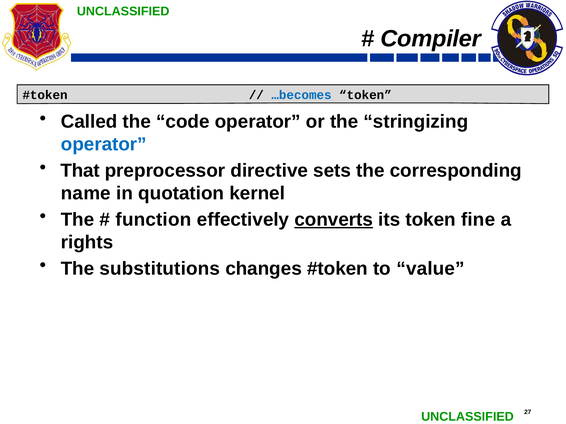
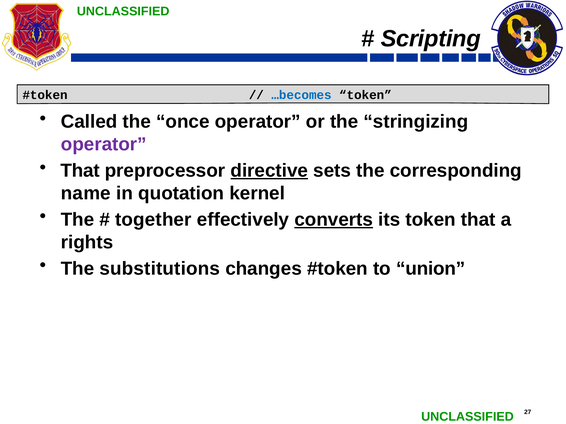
Compiler: Compiler -> Scripting
code: code -> once
operator at (104, 144) colour: blue -> purple
directive underline: none -> present
function: function -> together
token fine: fine -> that
value: value -> union
